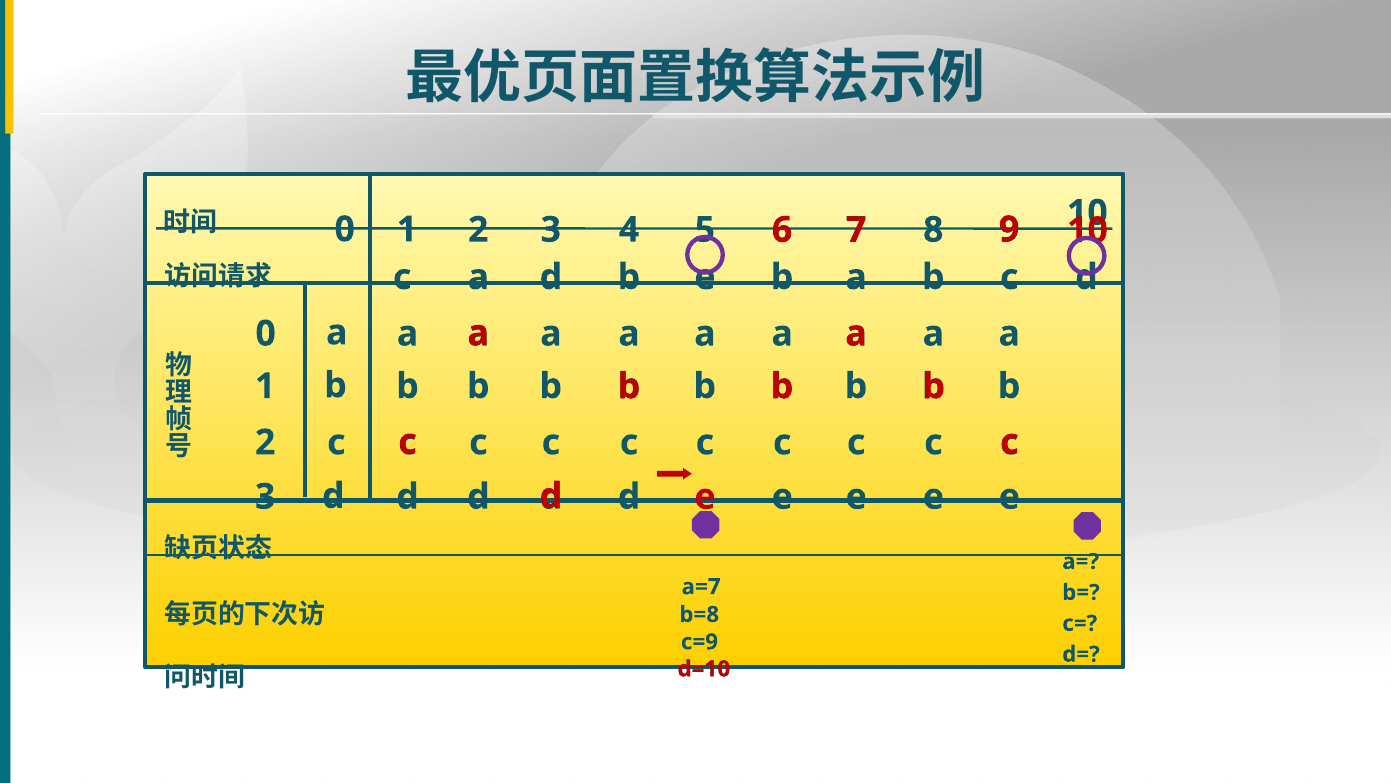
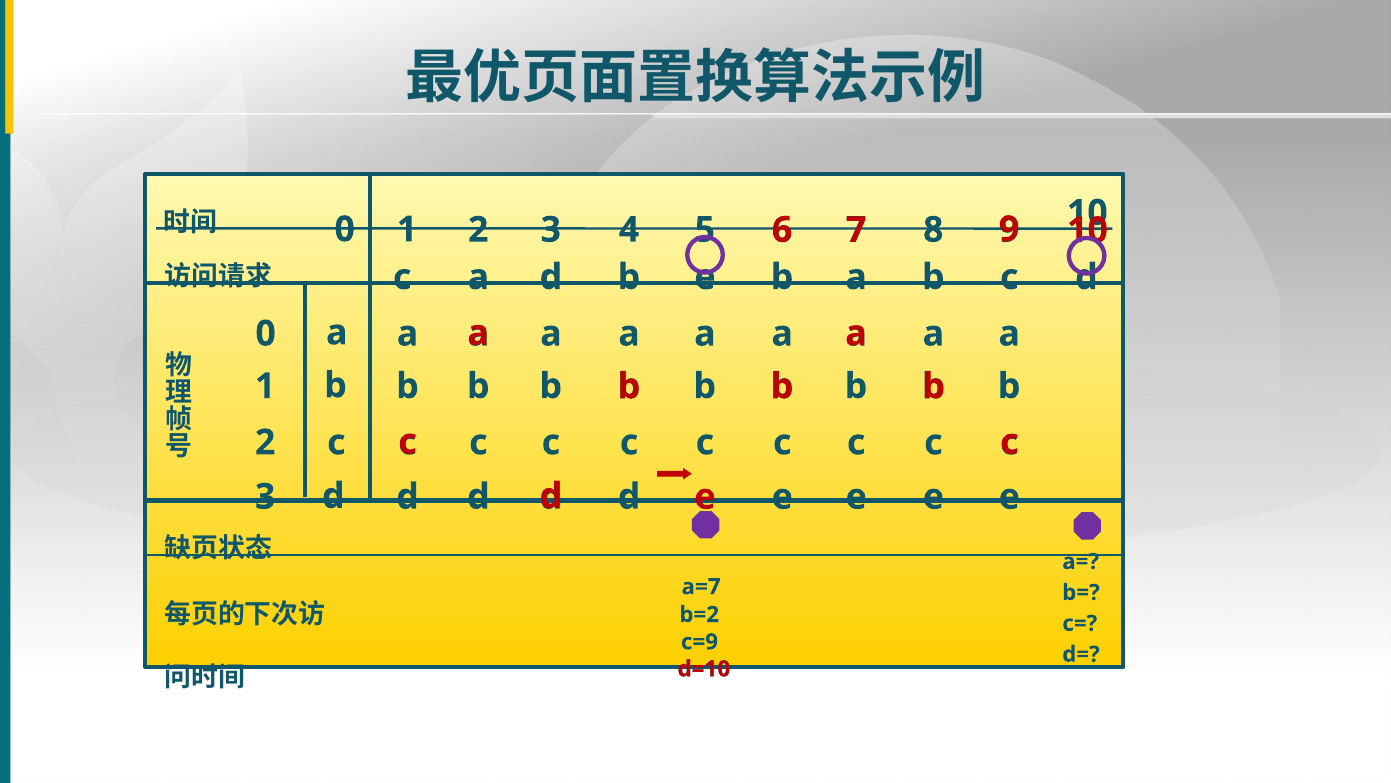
b=8: b=8 -> b=2
